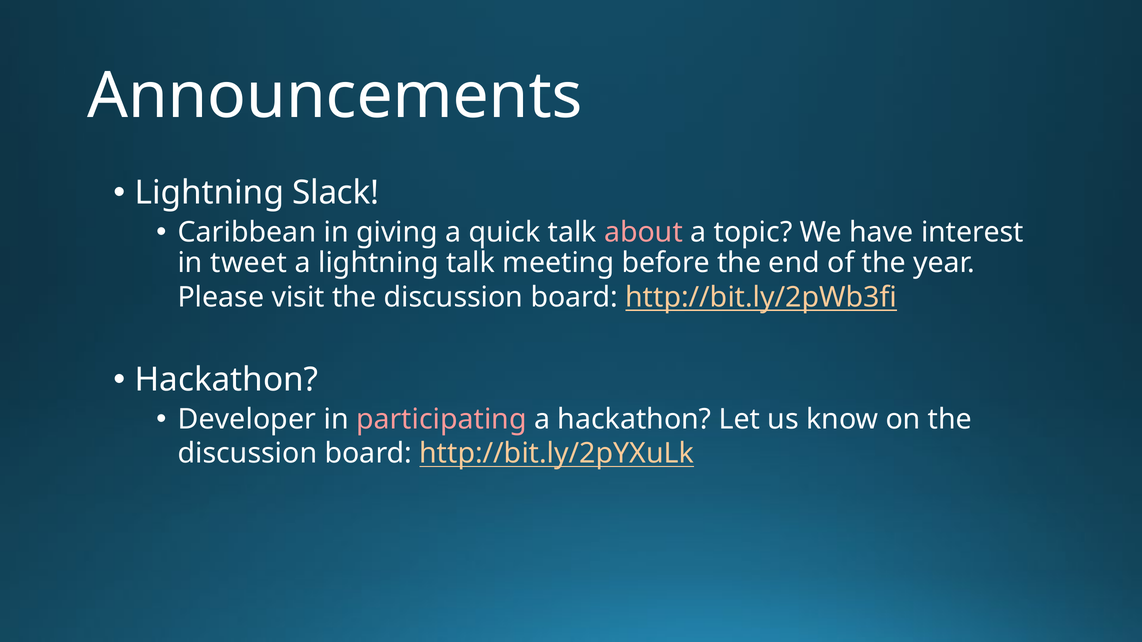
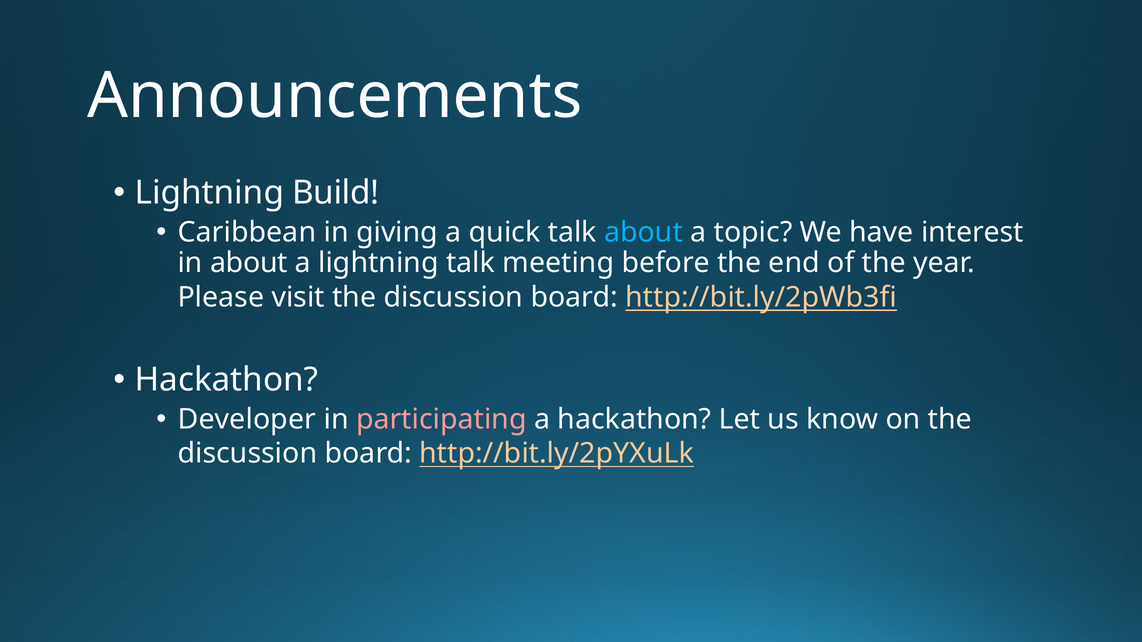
Slack: Slack -> Build
about at (644, 232) colour: pink -> light blue
in tweet: tweet -> about
